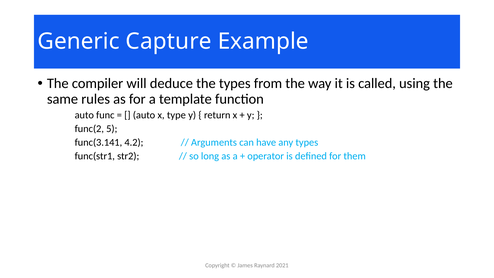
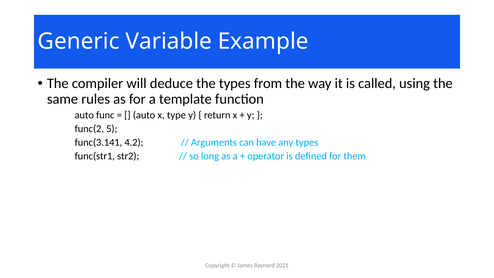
Capture: Capture -> Variable
